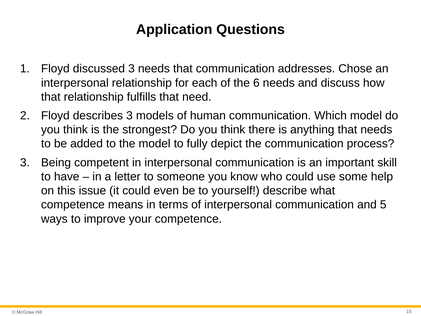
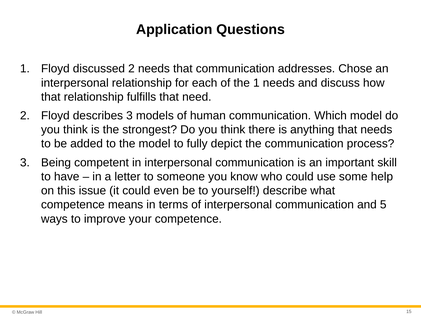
discussed 3: 3 -> 2
the 6: 6 -> 1
